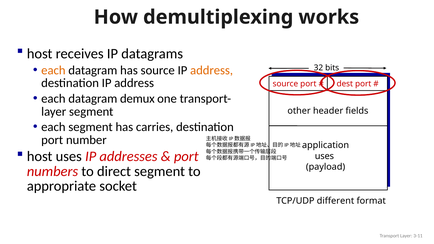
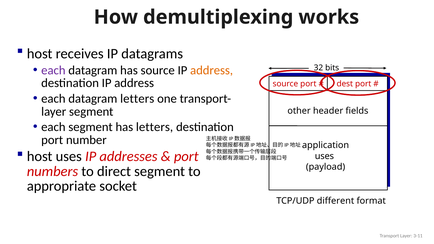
each at (53, 70) colour: orange -> purple
datagram demux: demux -> letters
has carries: carries -> letters
